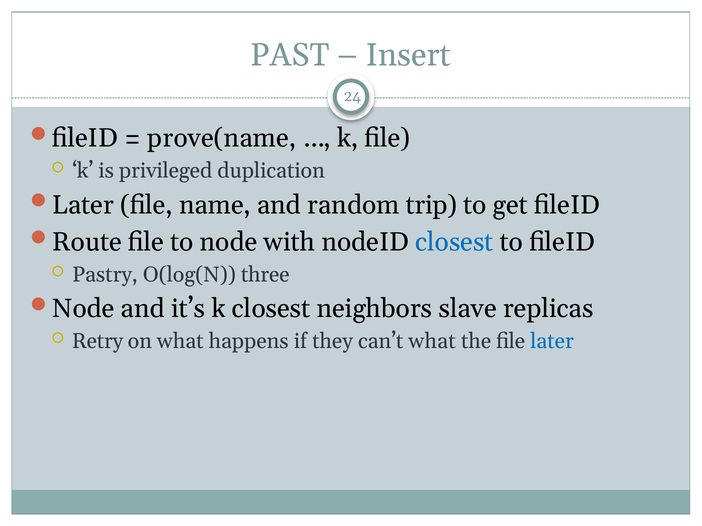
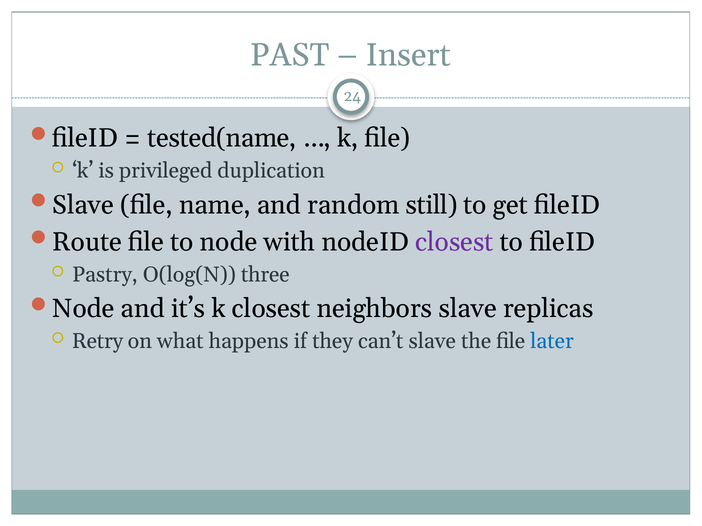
prove(name: prove(name -> tested(name
Later at (83, 205): Later -> Slave
trip: trip -> still
closest at (454, 242) colour: blue -> purple
can’t what: what -> slave
